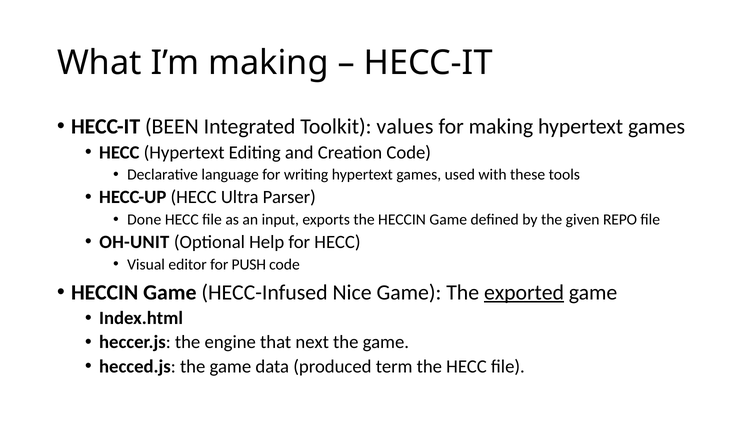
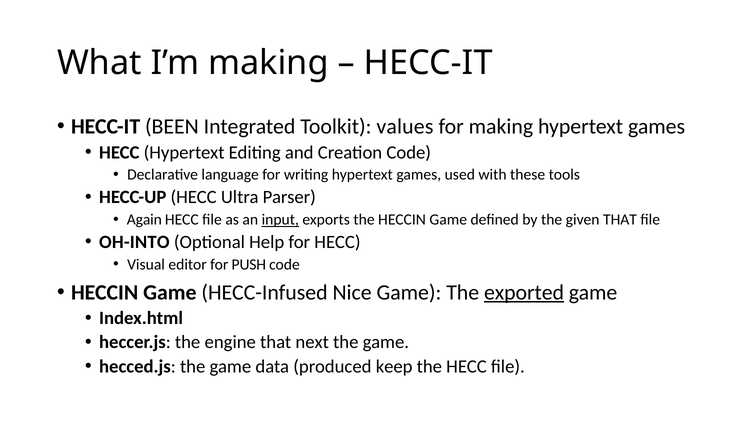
Done: Done -> Again
input underline: none -> present
given REPO: REPO -> THAT
OH-UNIT: OH-UNIT -> OH-INTO
term: term -> keep
